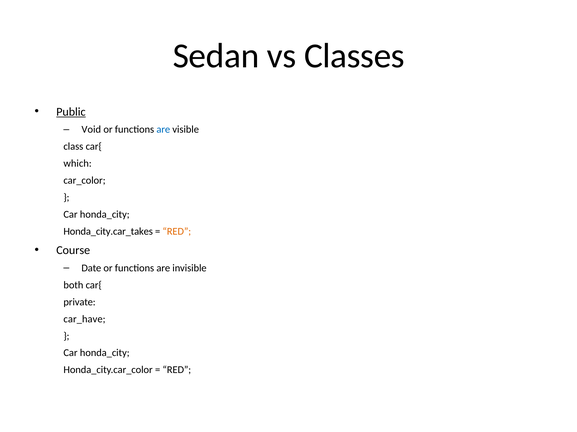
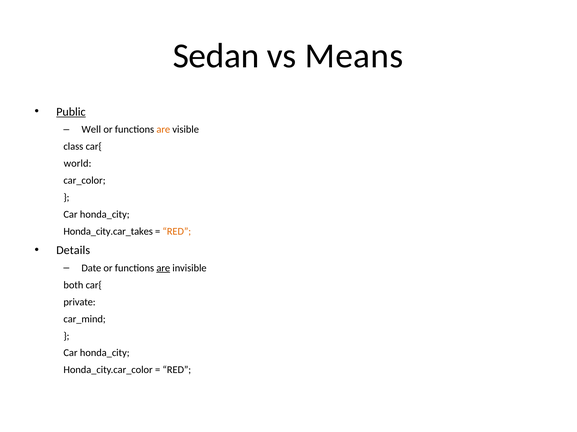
Classes: Classes -> Means
Void: Void -> Well
are at (163, 130) colour: blue -> orange
which: which -> world
Course: Course -> Details
are at (163, 268) underline: none -> present
car_have: car_have -> car_mind
